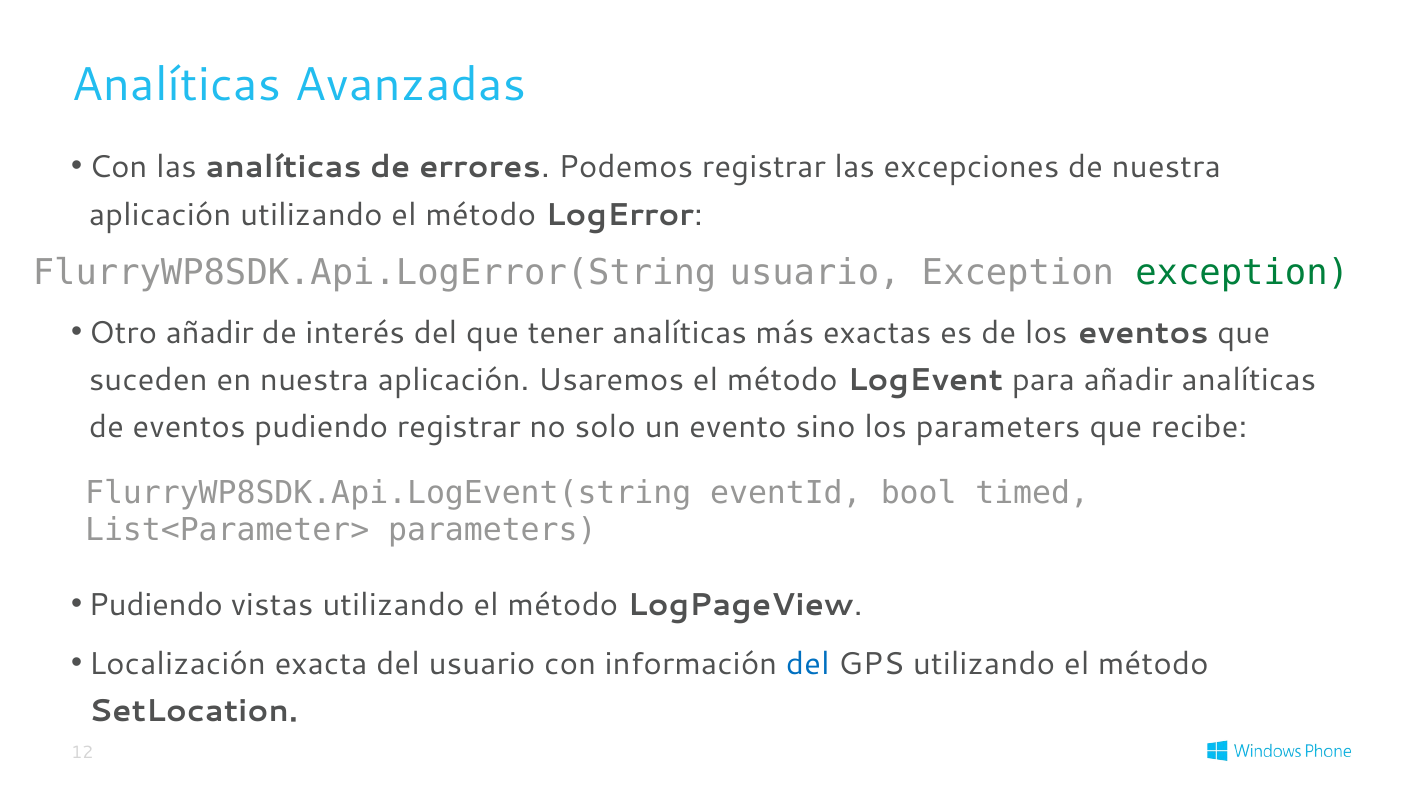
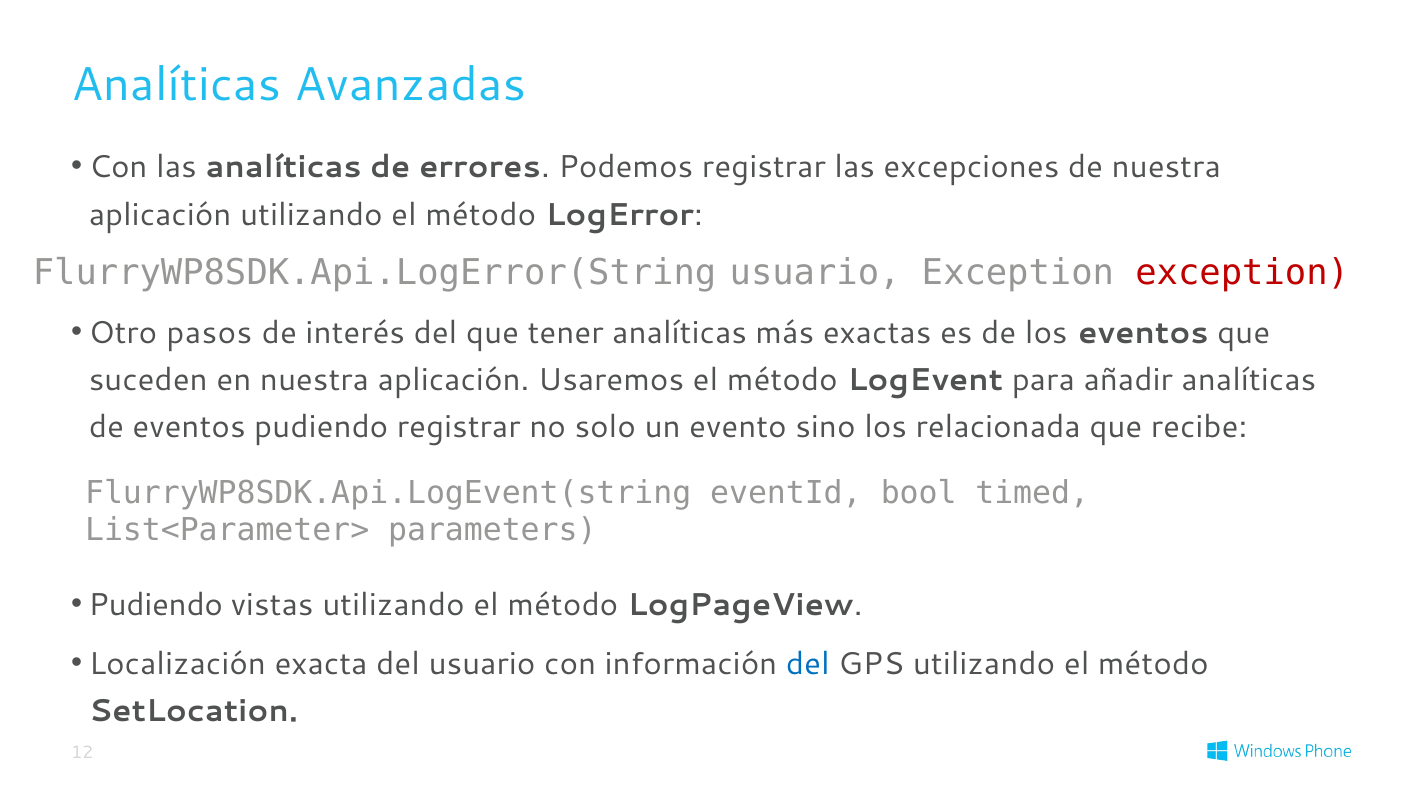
exception at (1242, 273) colour: green -> red
Otro añadir: añadir -> pasos
los parameters: parameters -> relacionada
